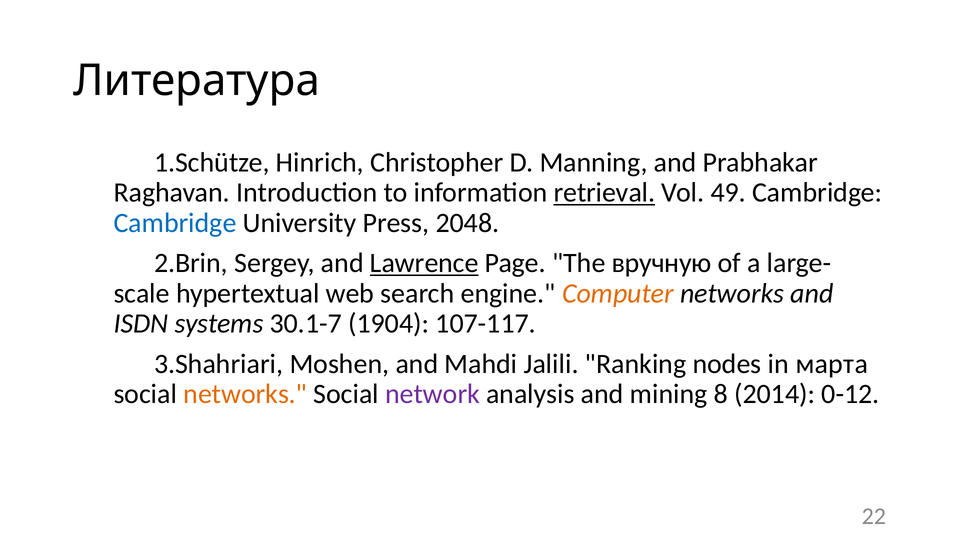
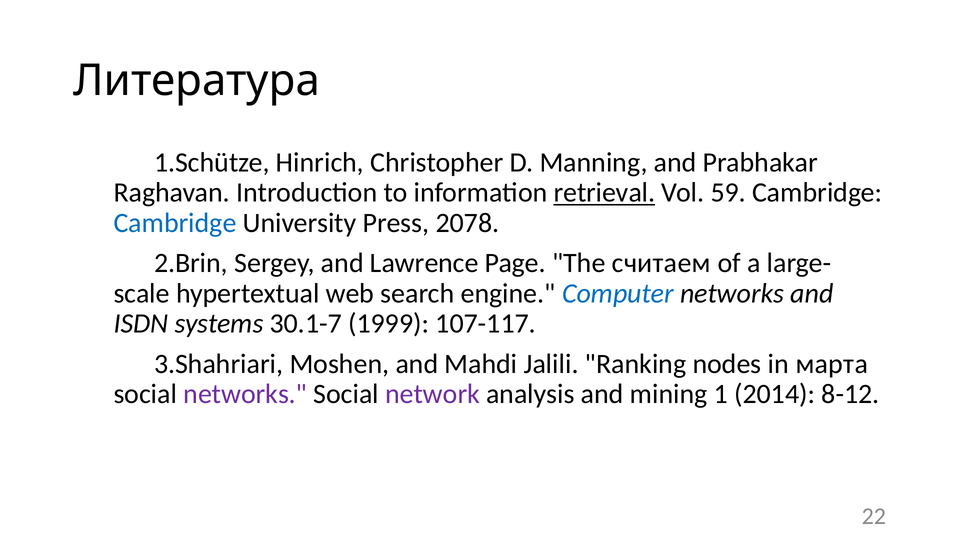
49: 49 -> 59
2048: 2048 -> 2078
Lawrence underline: present -> none
вручную: вручную -> считаем
Computer colour: orange -> blue
1904: 1904 -> 1999
networks at (245, 394) colour: orange -> purple
8: 8 -> 1
0-12: 0-12 -> 8-12
